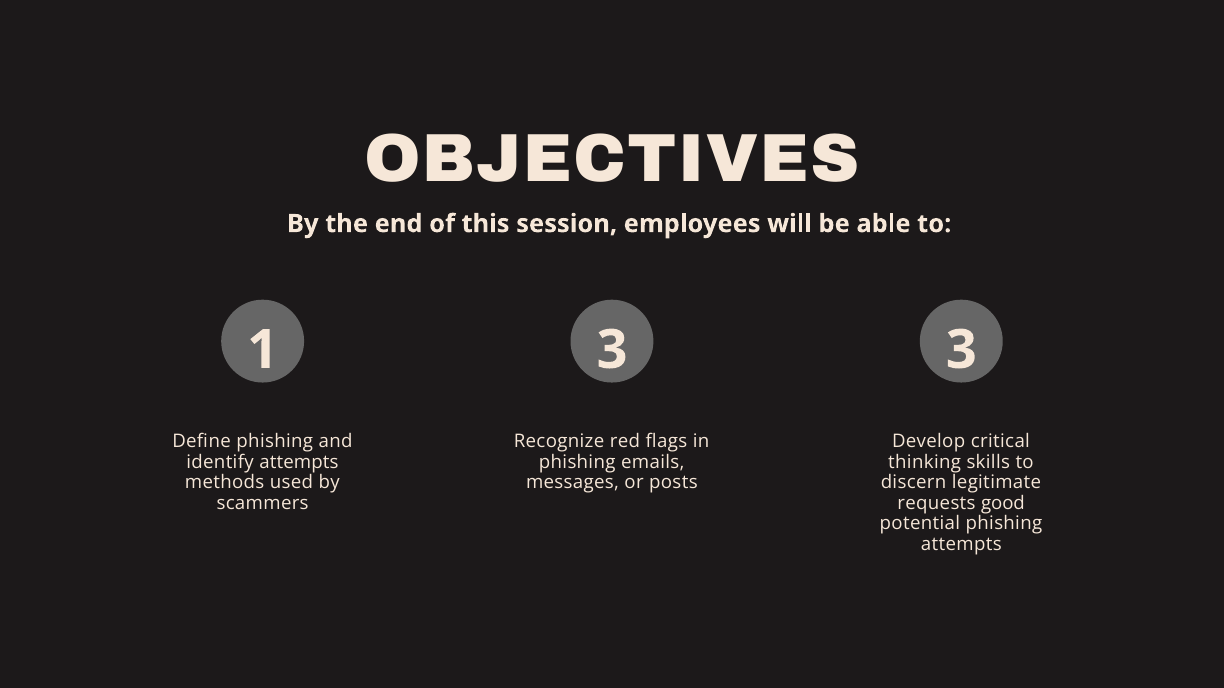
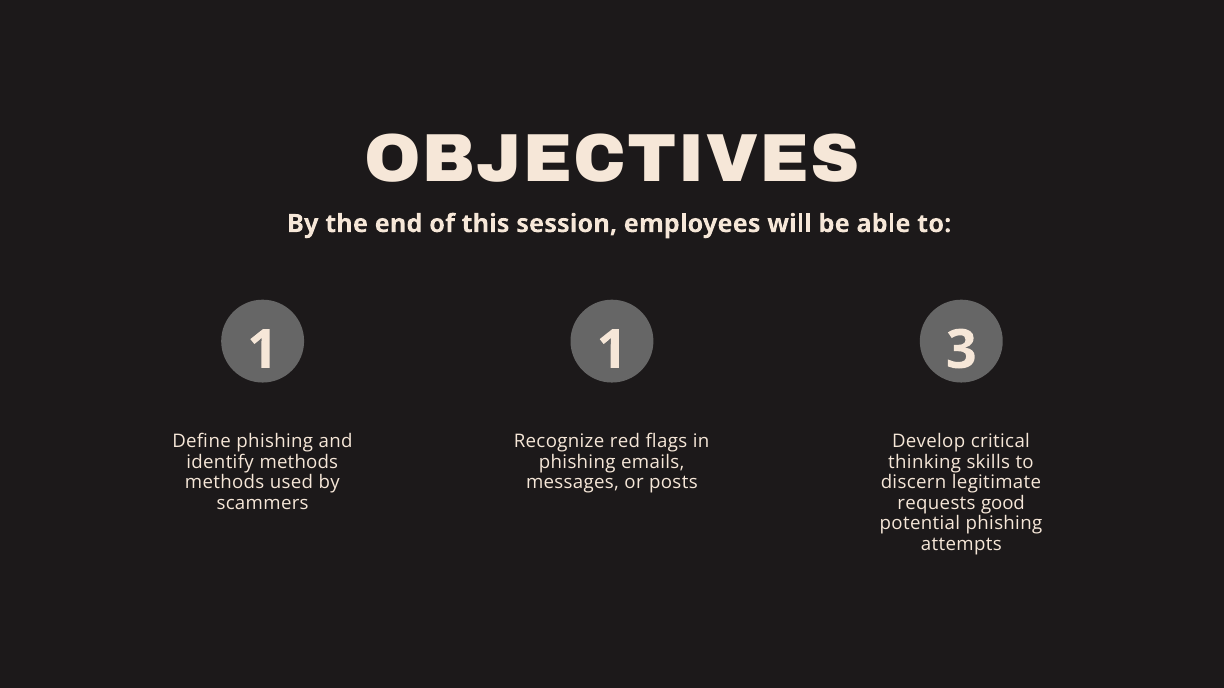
1 3: 3 -> 1
identify attempts: attempts -> methods
